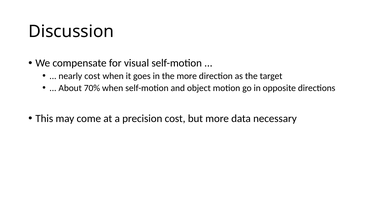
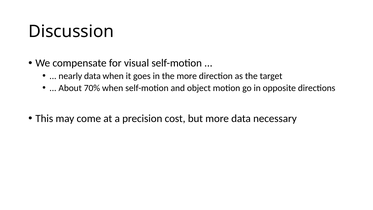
nearly cost: cost -> data
